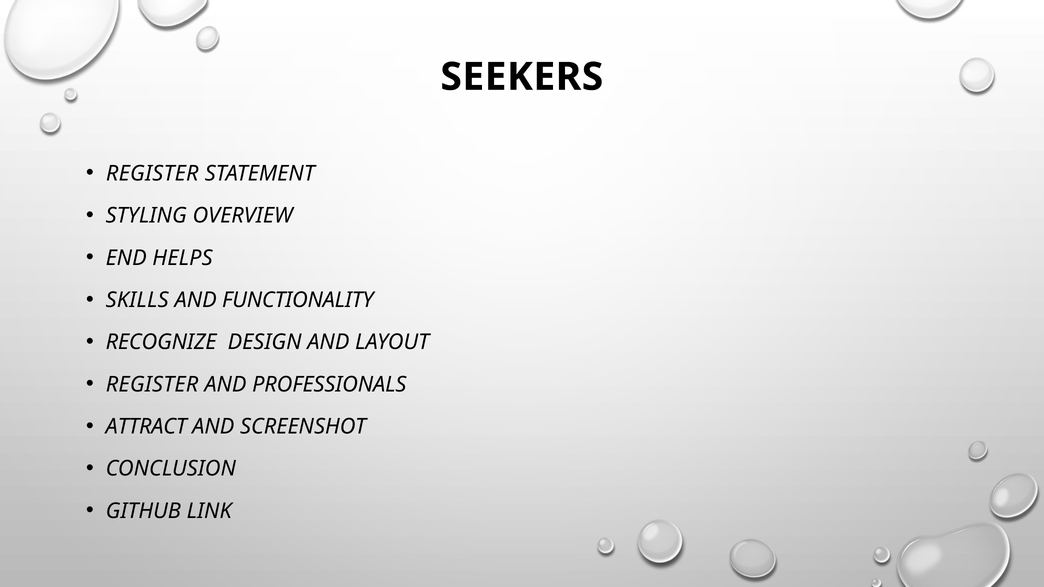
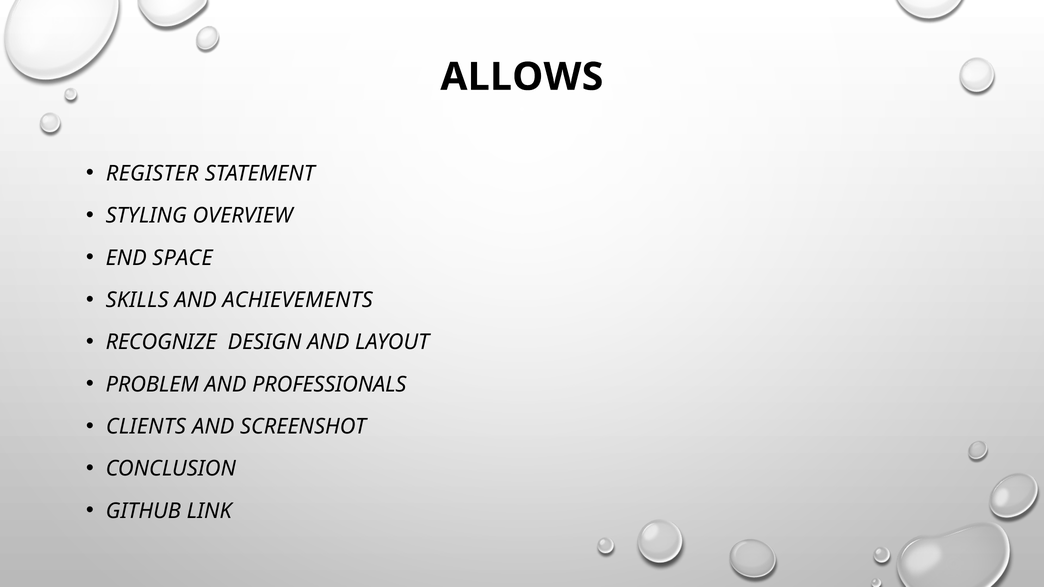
SEEKERS: SEEKERS -> ALLOWS
HELPS: HELPS -> SPACE
FUNCTIONALITY: FUNCTIONALITY -> ACHIEVEMENTS
REGISTER at (152, 385): REGISTER -> PROBLEM
ATTRACT: ATTRACT -> CLIENTS
